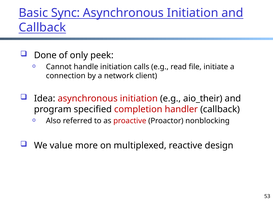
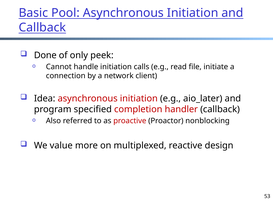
Sync: Sync -> Pool
aio_their: aio_their -> aio_later
